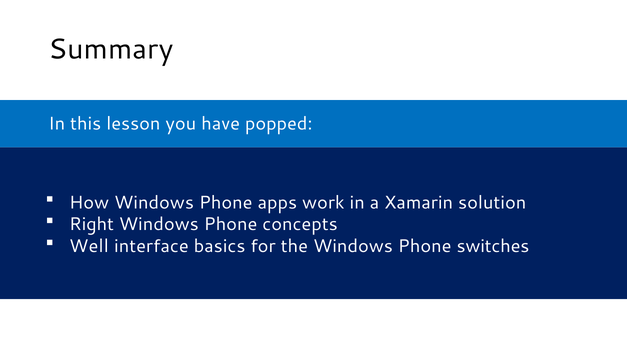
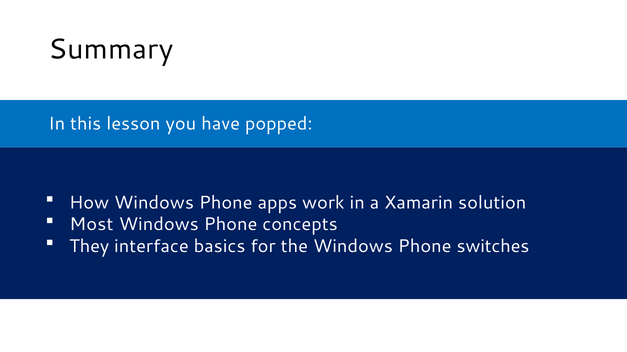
Right: Right -> Most
Well: Well -> They
